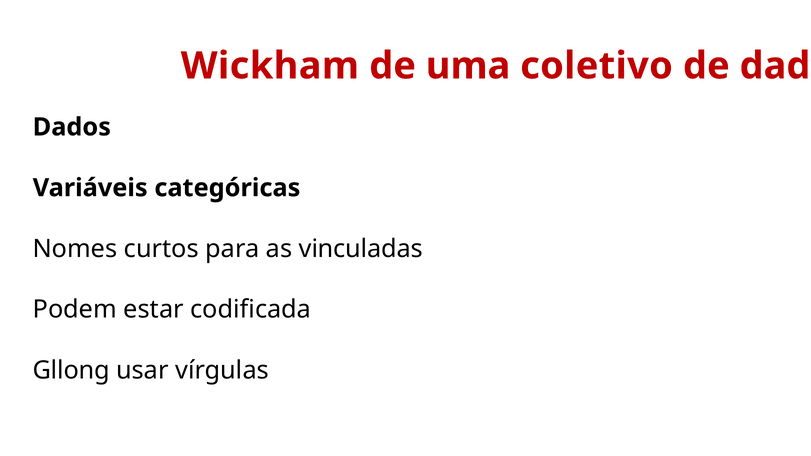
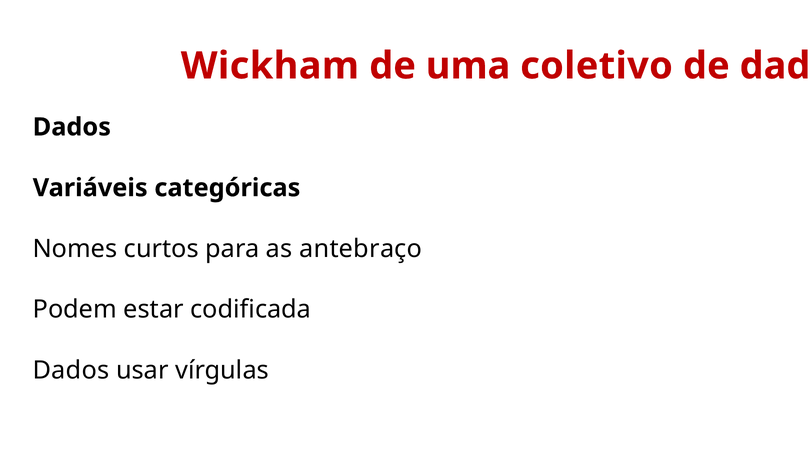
vinculadas: vinculadas -> antebraço
Gllong at (71, 370): Gllong -> Dados
